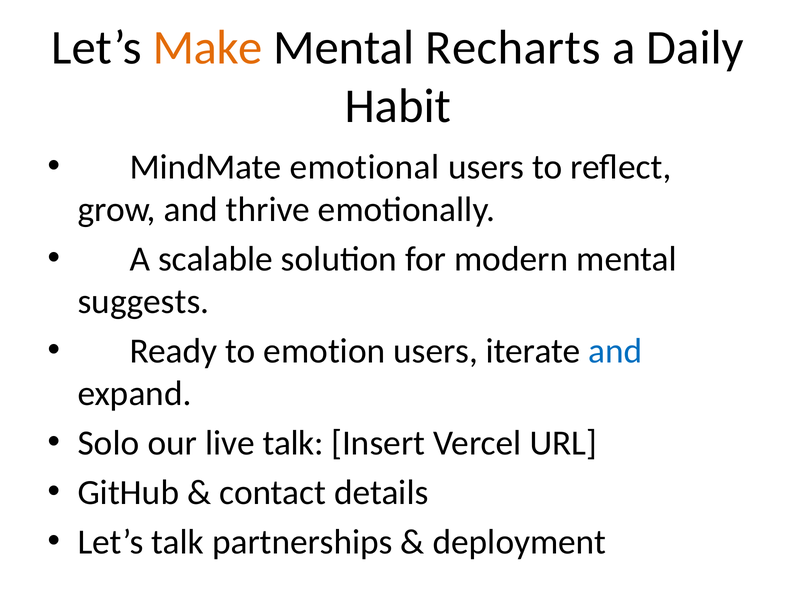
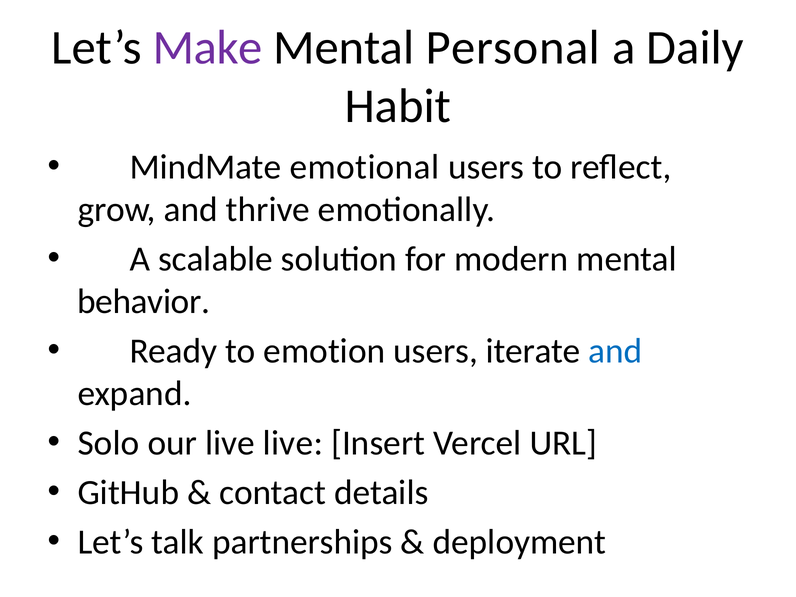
Make colour: orange -> purple
Recharts: Recharts -> Personal
suggests: suggests -> behavior
live talk: talk -> live
